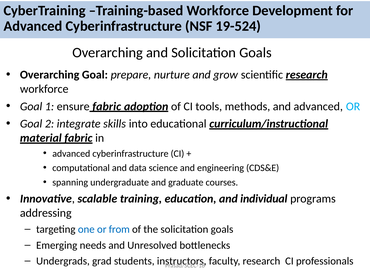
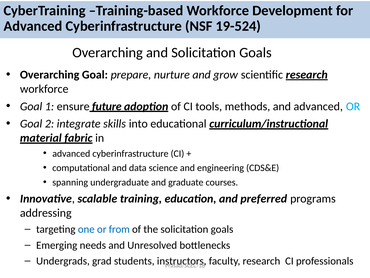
ensure fabric: fabric -> future
individual: individual -> preferred
